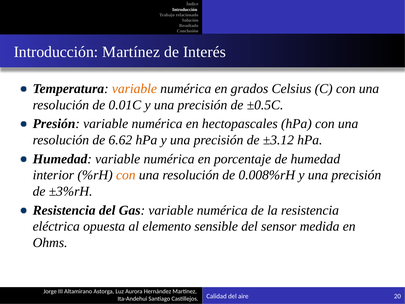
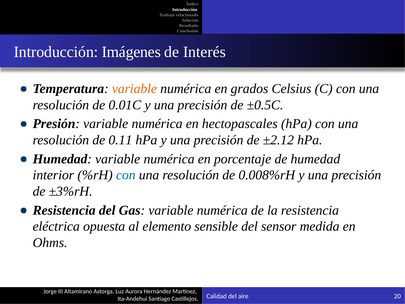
Introducción Martínez: Martínez -> Imágenes
6.62: 6.62 -> 0.11
±3.12: ±3.12 -> ±2.12
con at (126, 175) colour: orange -> blue
